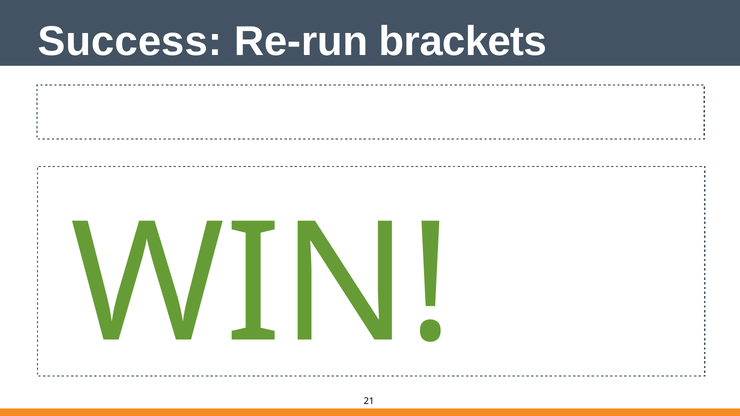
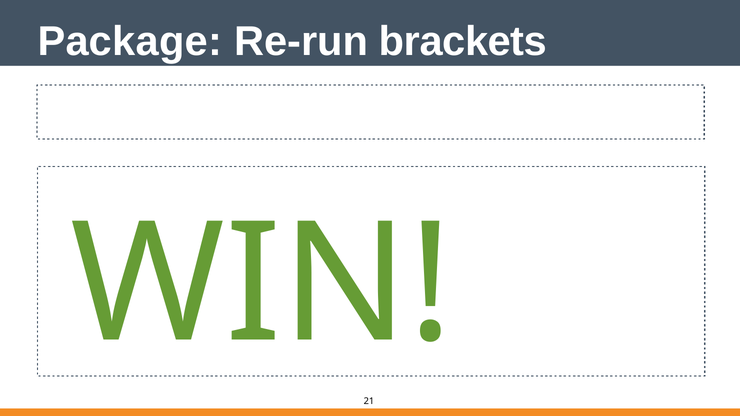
Success: Success -> Package
